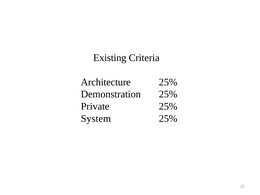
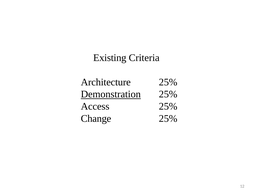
Demonstration underline: none -> present
Private: Private -> Access
System: System -> Change
